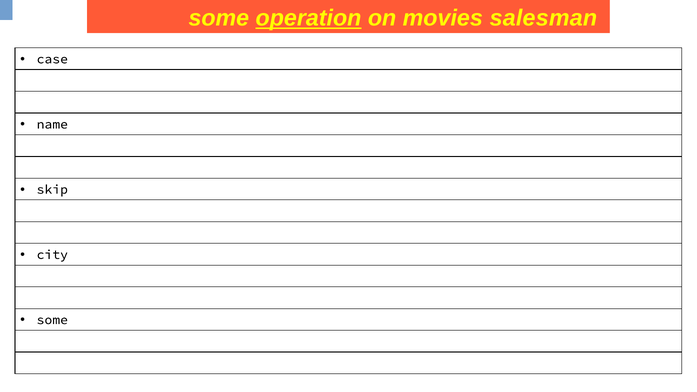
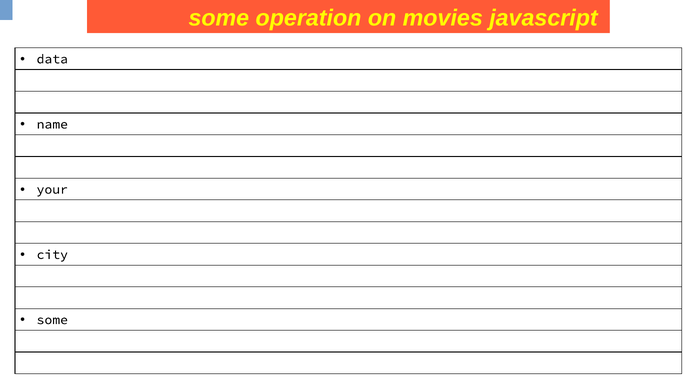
operation underline: present -> none
salesman: salesman -> javascript
case: case -> data
skip: skip -> your
